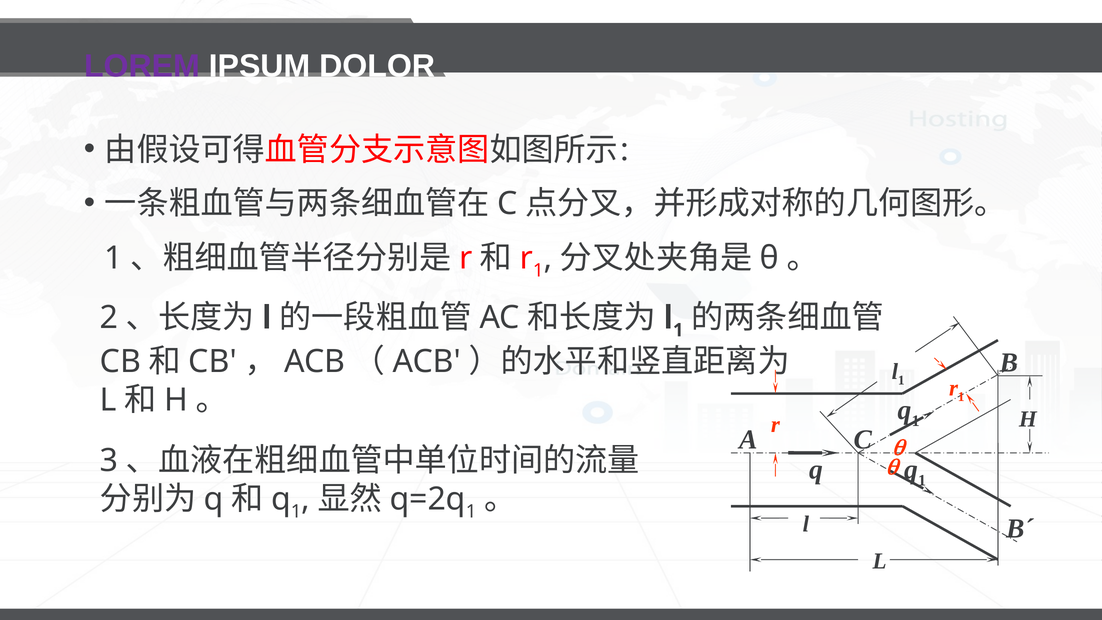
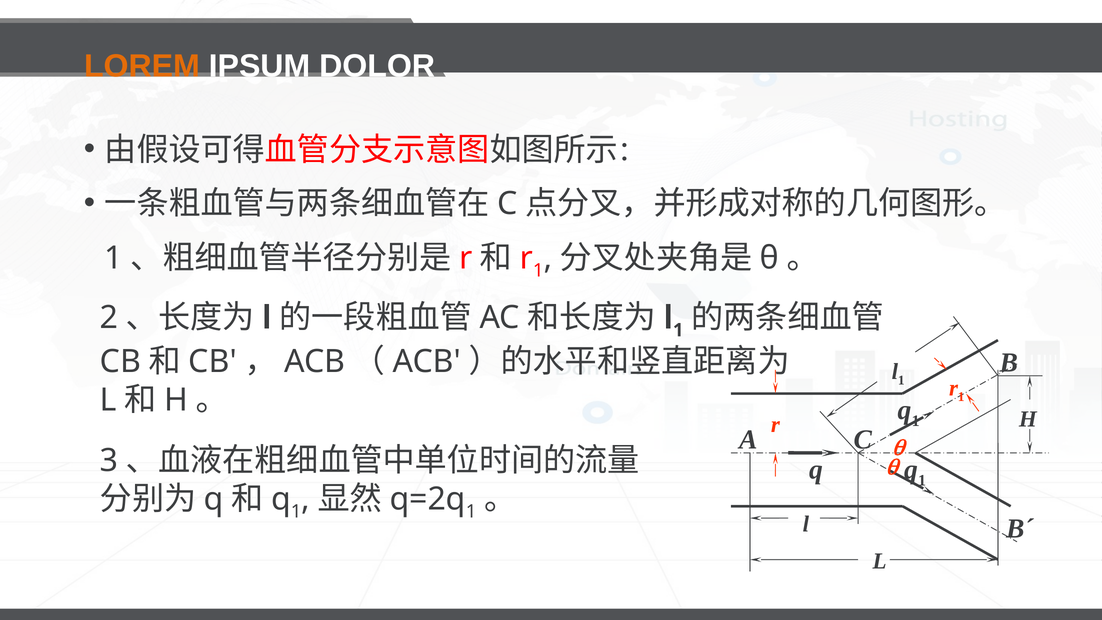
LOREM colour: purple -> orange
